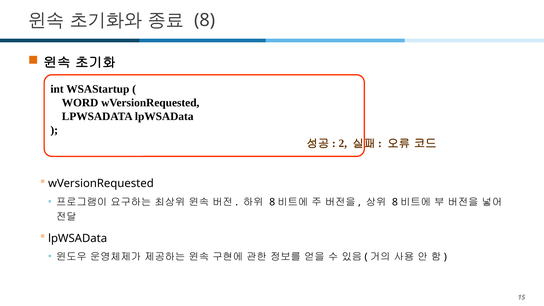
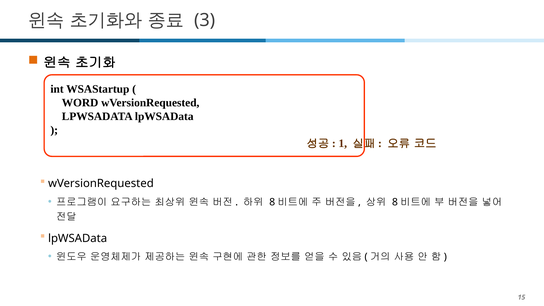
8 at (205, 20): 8 -> 3
2: 2 -> 1
